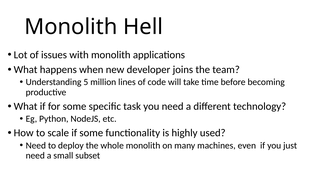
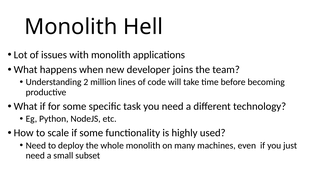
5: 5 -> 2
